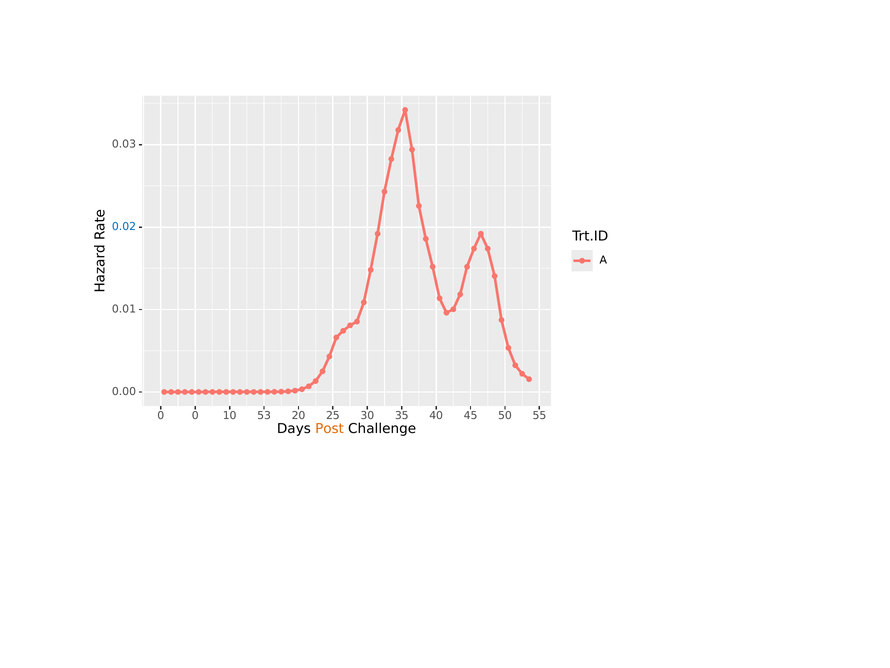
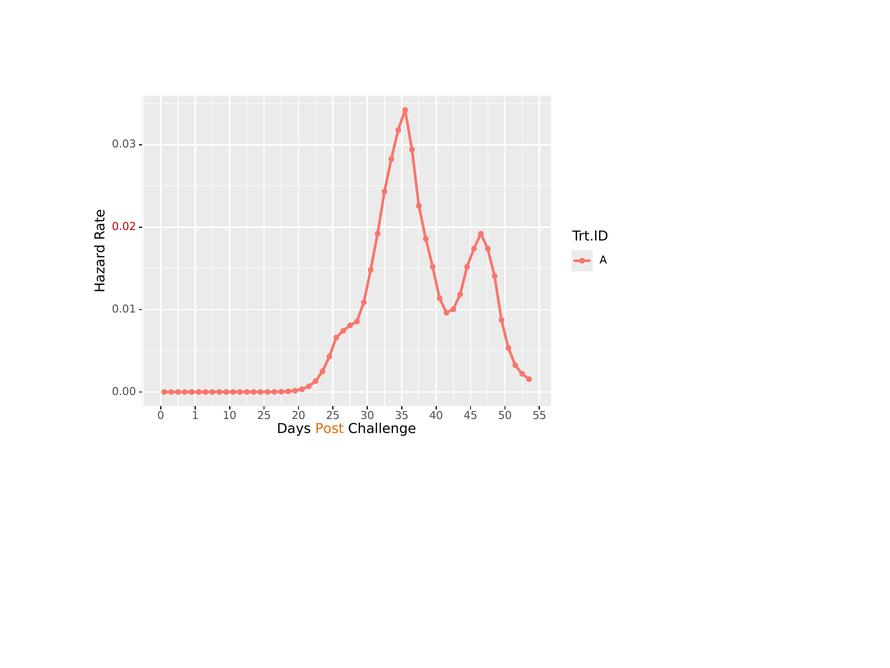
0.02 colour: blue -> red
0 0: 0 -> 1
10 53: 53 -> 25
